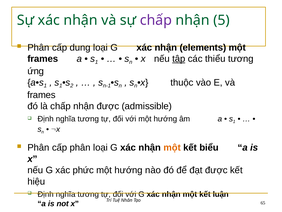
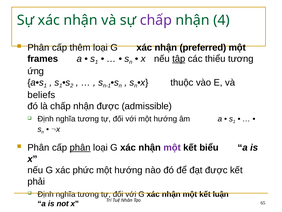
5: 5 -> 4
dung: dung -> thêm
elements: elements -> preferred
frames at (41, 95): frames -> beliefs
phân at (80, 147) underline: none -> present
một at (172, 147) colour: orange -> purple
hiệu: hiệu -> phải
